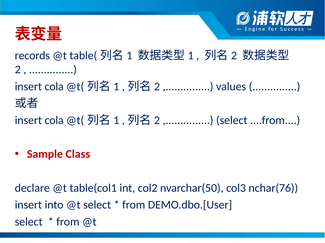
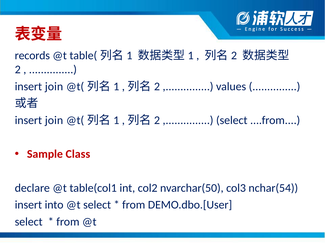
cola at (54, 87): cola -> join
cola at (54, 121): cola -> join
nchar(76: nchar(76 -> nchar(54
